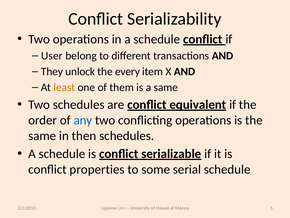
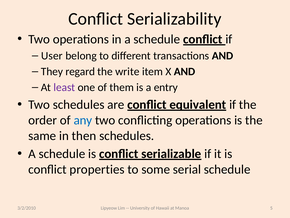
unlock: unlock -> regard
every: every -> write
least colour: orange -> purple
a same: same -> entry
